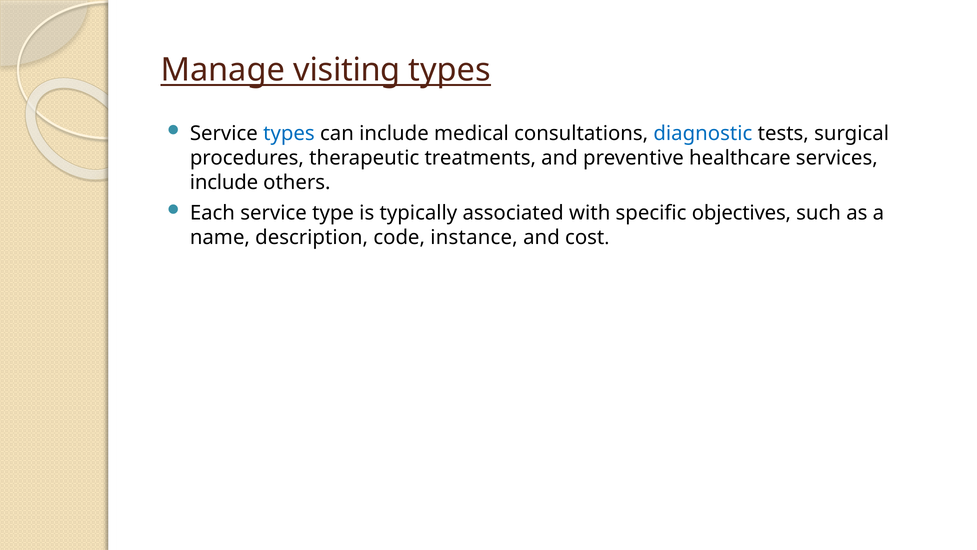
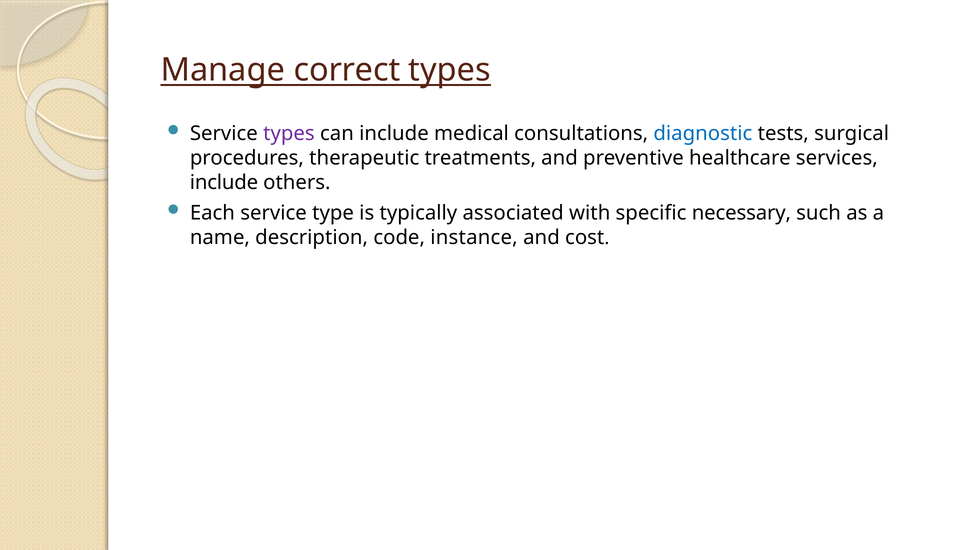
visiting: visiting -> correct
types at (289, 133) colour: blue -> purple
objectives: objectives -> necessary
